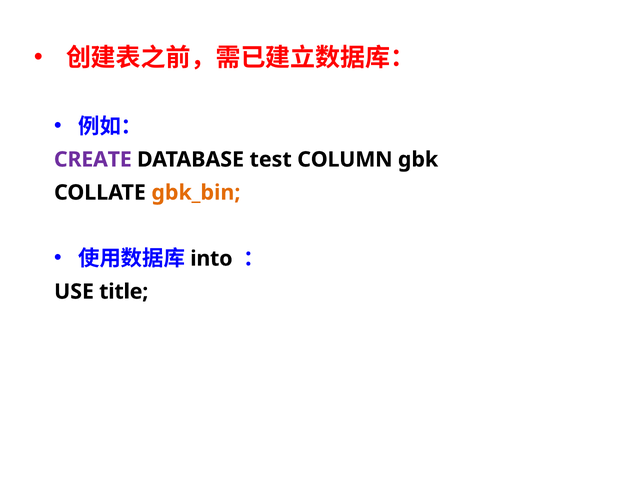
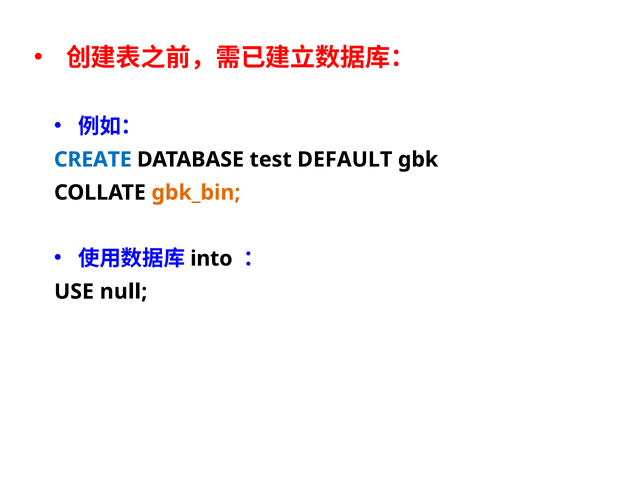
CREATE colour: purple -> blue
COLUMN: COLUMN -> DEFAULT
title: title -> null
